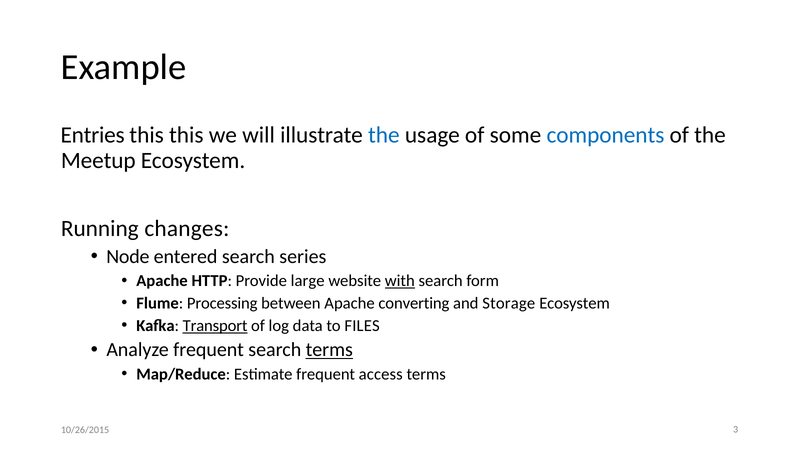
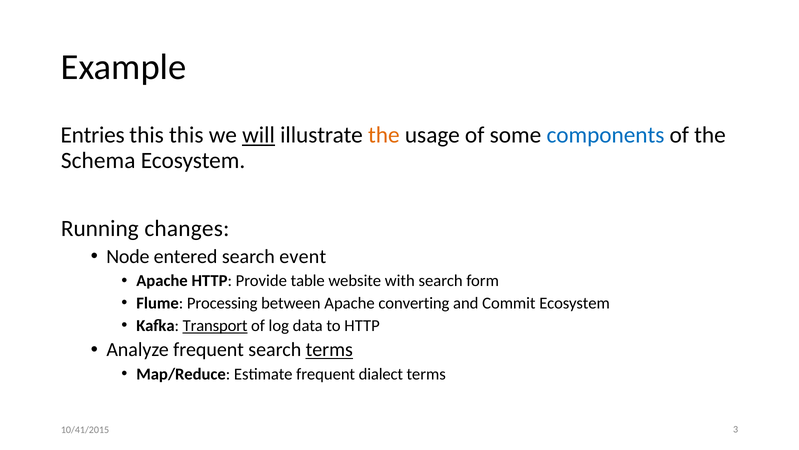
will underline: none -> present
the at (384, 135) colour: blue -> orange
Meetup: Meetup -> Schema
series: series -> event
large: large -> table
with underline: present -> none
Storage: Storage -> Commit
to FILES: FILES -> HTTP
access: access -> dialect
10/26/2015: 10/26/2015 -> 10/41/2015
